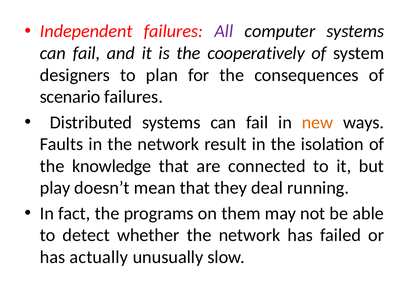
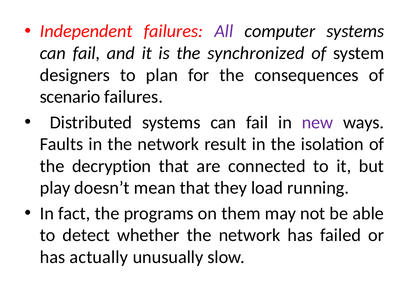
cooperatively: cooperatively -> synchronized
new colour: orange -> purple
knowledge: knowledge -> decryption
deal: deal -> load
